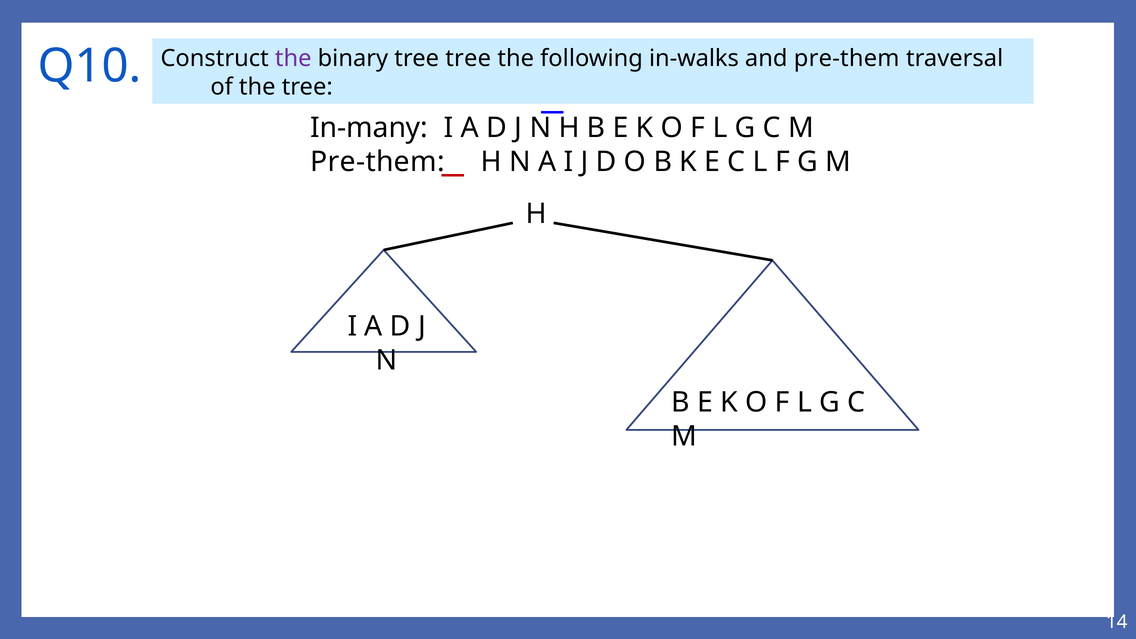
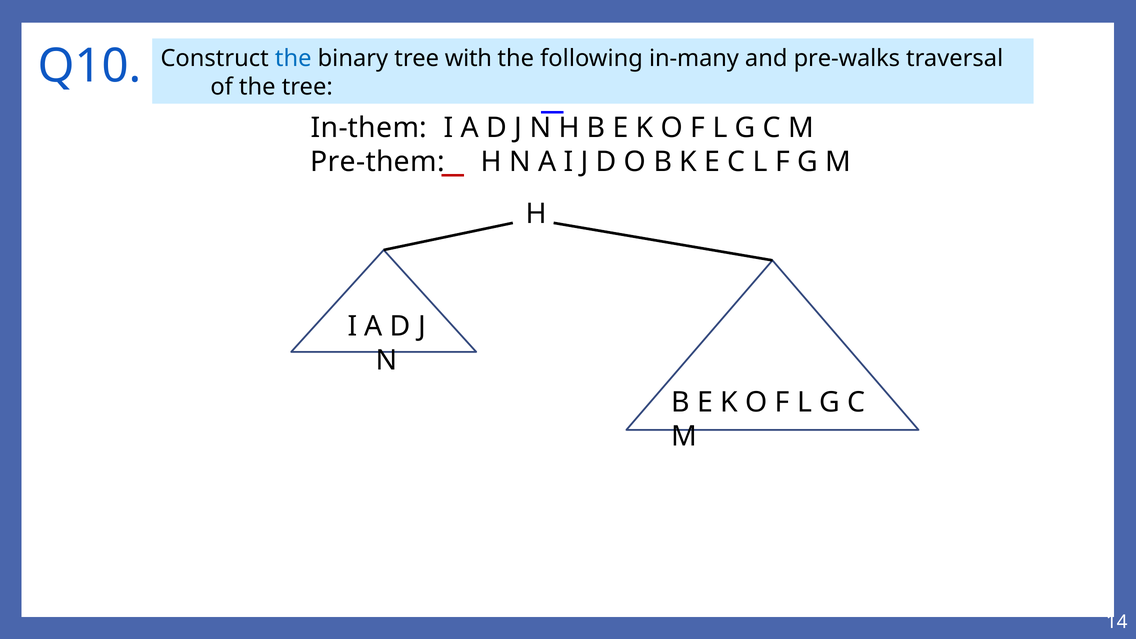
the at (293, 59) colour: purple -> blue
tree tree: tree -> with
in-walks: in-walks -> in-many
and pre-them: pre-them -> pre-walks
In-many: In-many -> In-them
